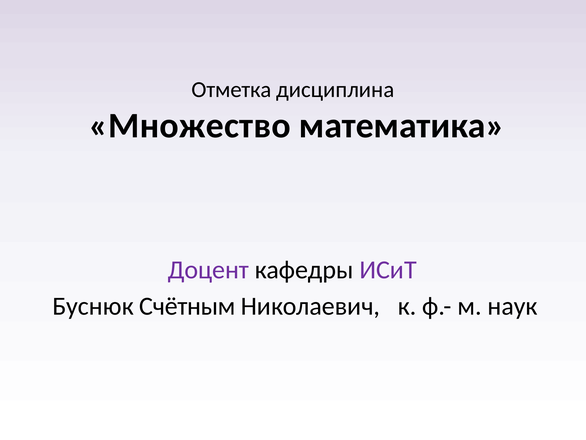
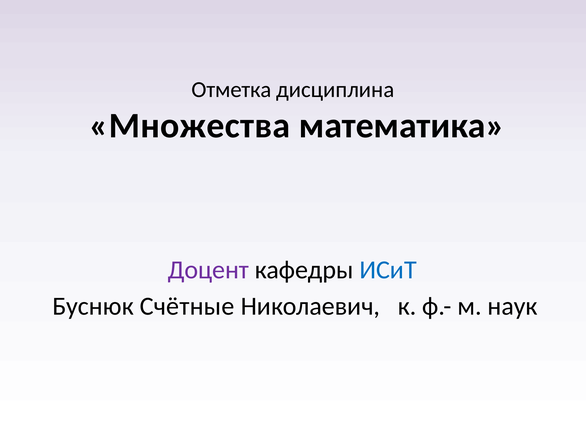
Множество: Множество -> Множества
ИСиТ colour: purple -> blue
Счётным: Счётным -> Счётные
